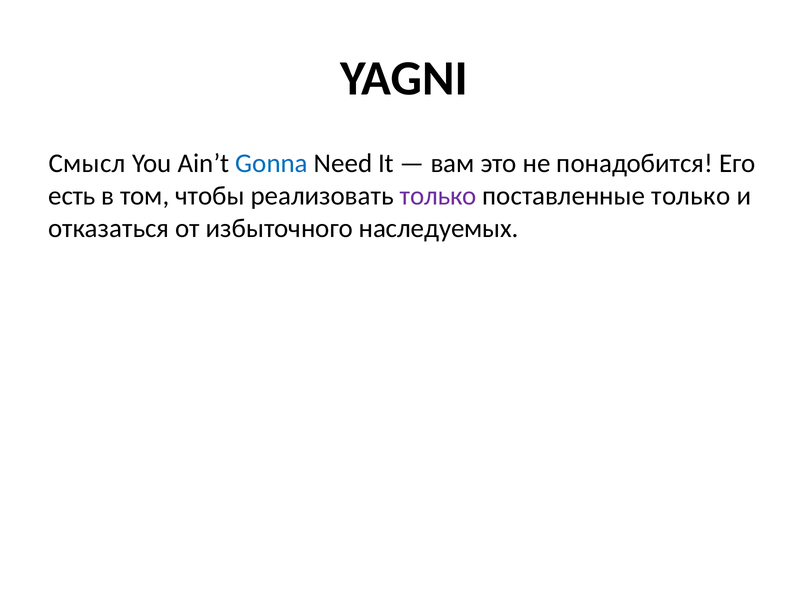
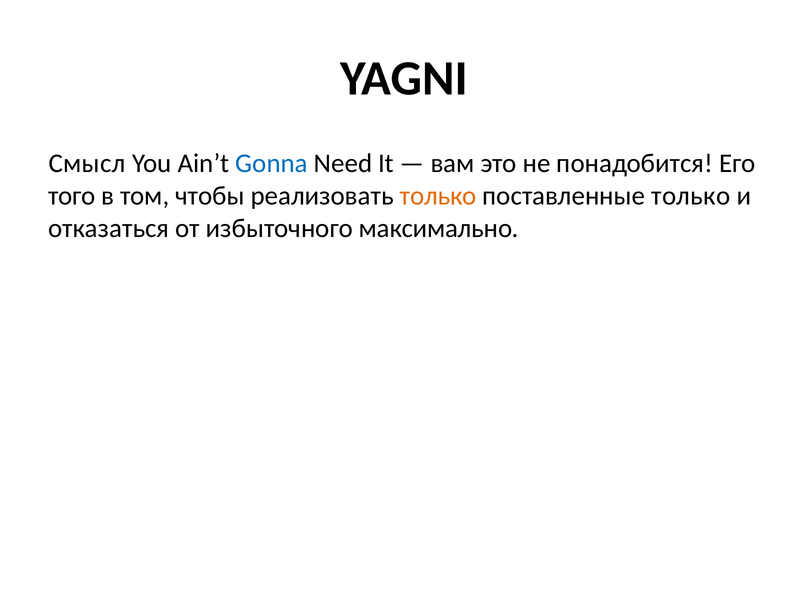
есть: есть -> того
только at (438, 196) colour: purple -> orange
наследуемых: наследуемых -> максимально
